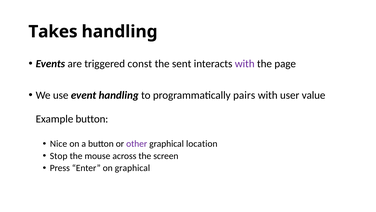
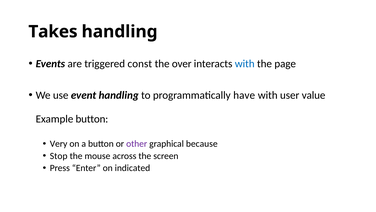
sent: sent -> over
with at (245, 64) colour: purple -> blue
pairs: pairs -> have
Nice: Nice -> Very
location: location -> because
on graphical: graphical -> indicated
